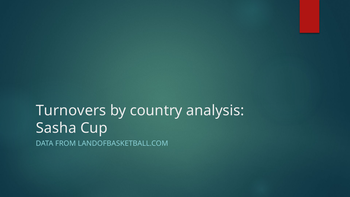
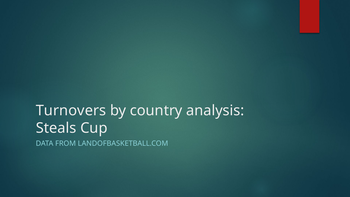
Sasha: Sasha -> Steals
